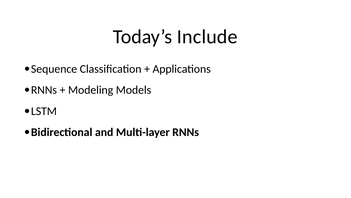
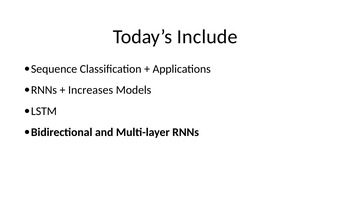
Modeling: Modeling -> Increases
